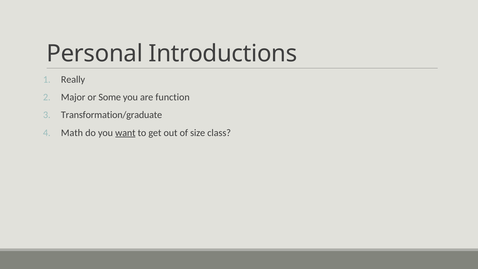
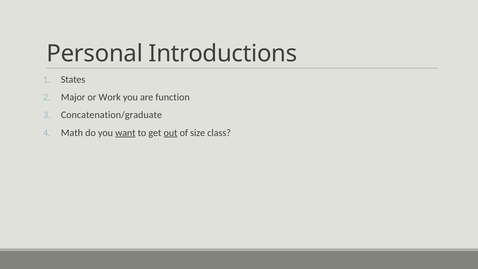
Really: Really -> States
Some: Some -> Work
Transformation/graduate: Transformation/graduate -> Concatenation/graduate
out underline: none -> present
